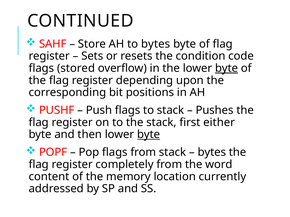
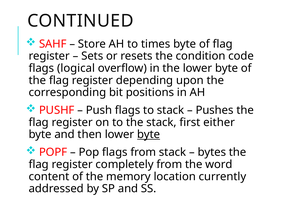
to bytes: bytes -> times
stored: stored -> logical
byte at (227, 68) underline: present -> none
